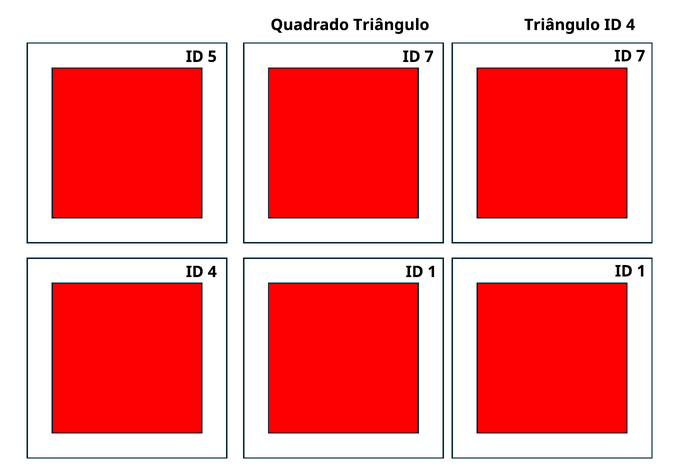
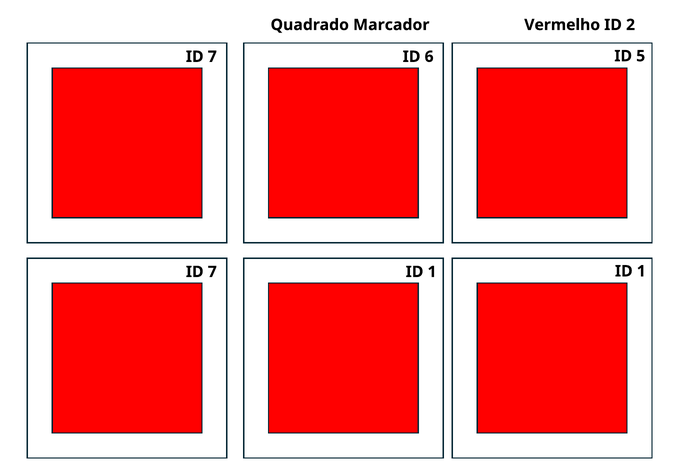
Quadrado Triângulo: Triângulo -> Marcador
Triângulo at (562, 25): Triângulo -> Vermelho
4 at (631, 25): 4 -> 2
5 at (212, 57): 5 -> 7
7 at (429, 57): 7 -> 6
7 at (641, 56): 7 -> 5
4 at (212, 272): 4 -> 7
